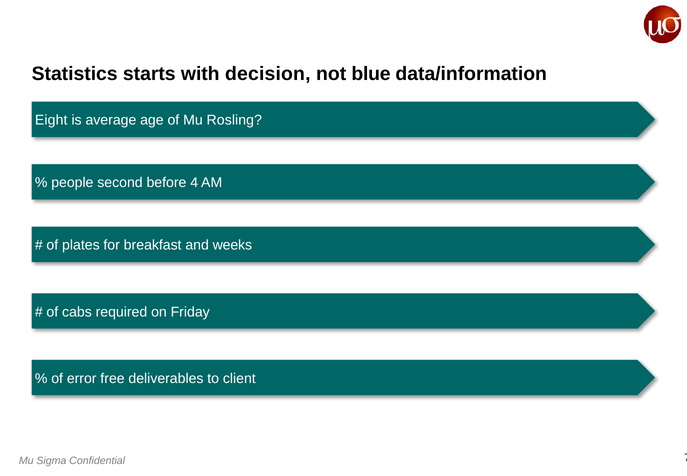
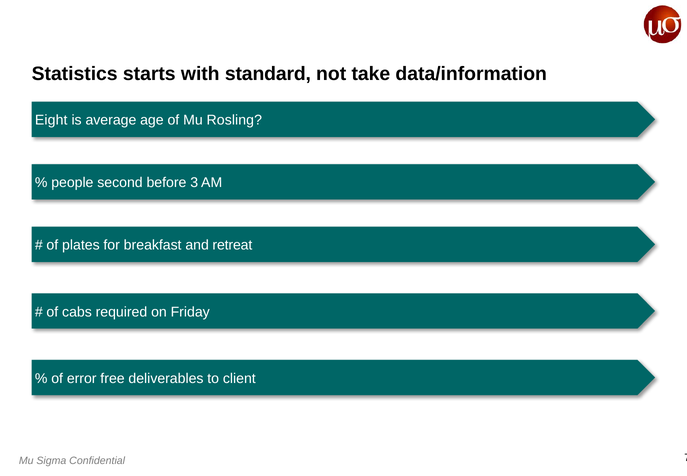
decision: decision -> standard
blue: blue -> take
4: 4 -> 3
weeks: weeks -> retreat
